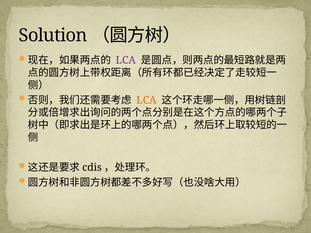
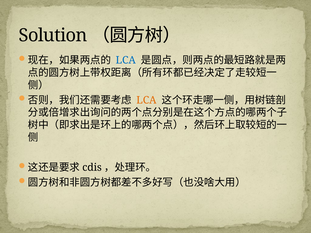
LCA at (126, 60) colour: purple -> blue
